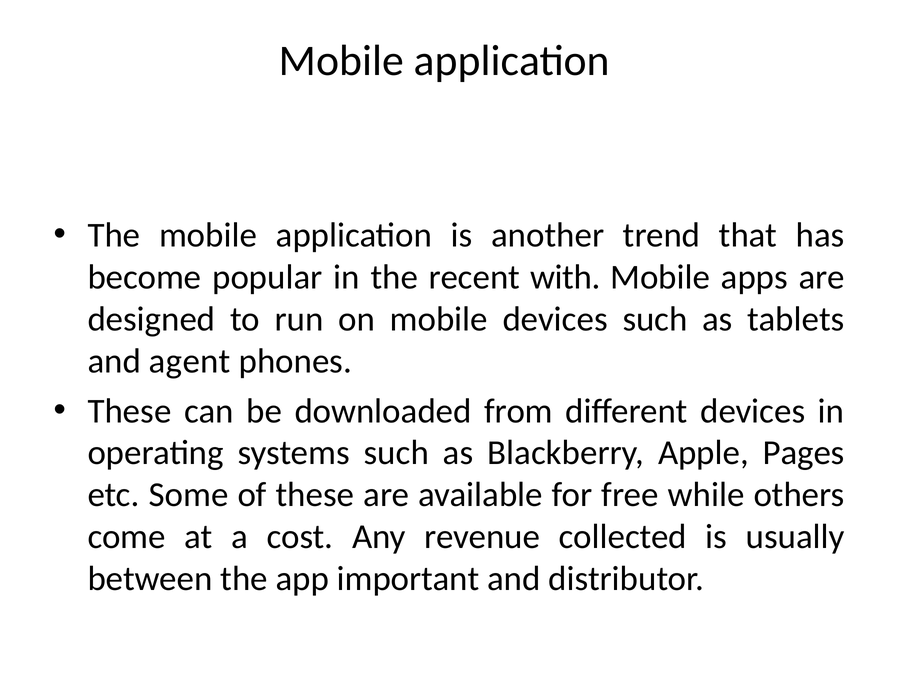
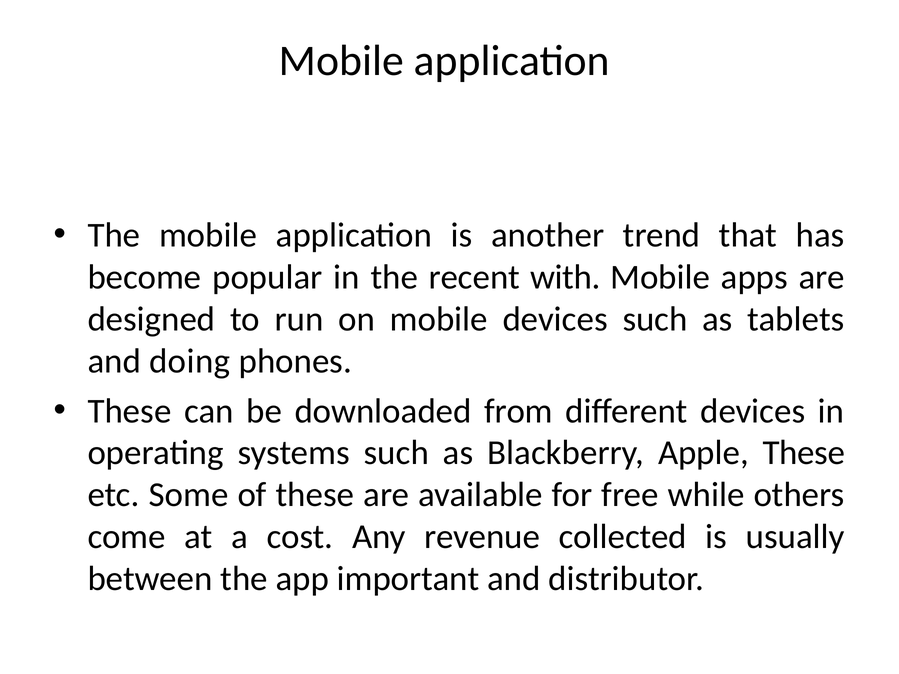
agent: agent -> doing
Apple Pages: Pages -> These
